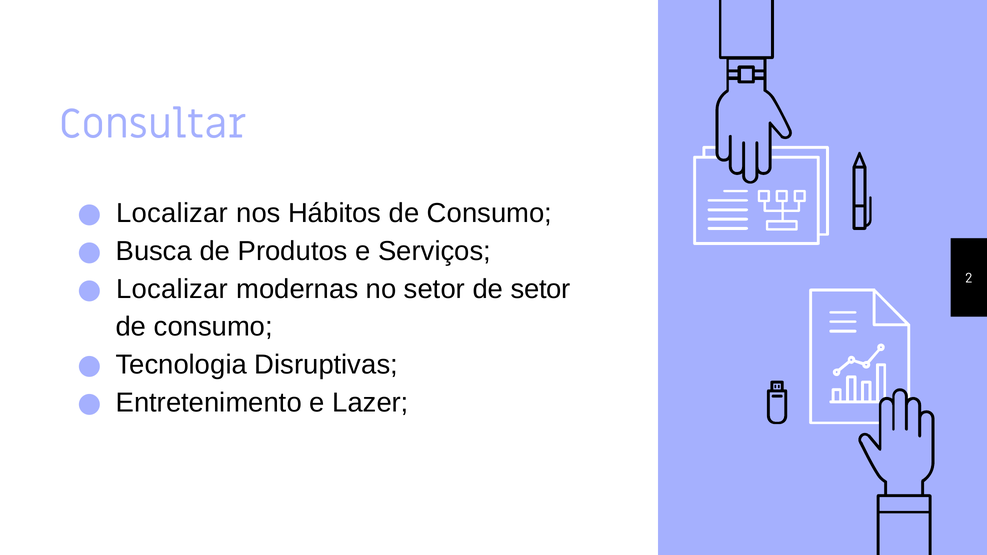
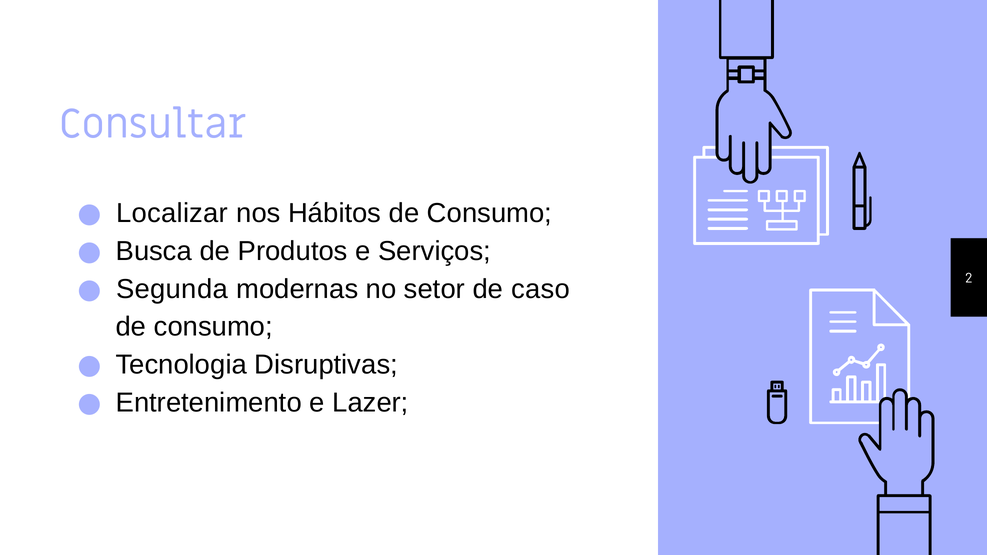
Localizar at (172, 289): Localizar -> Segunda
de setor: setor -> caso
